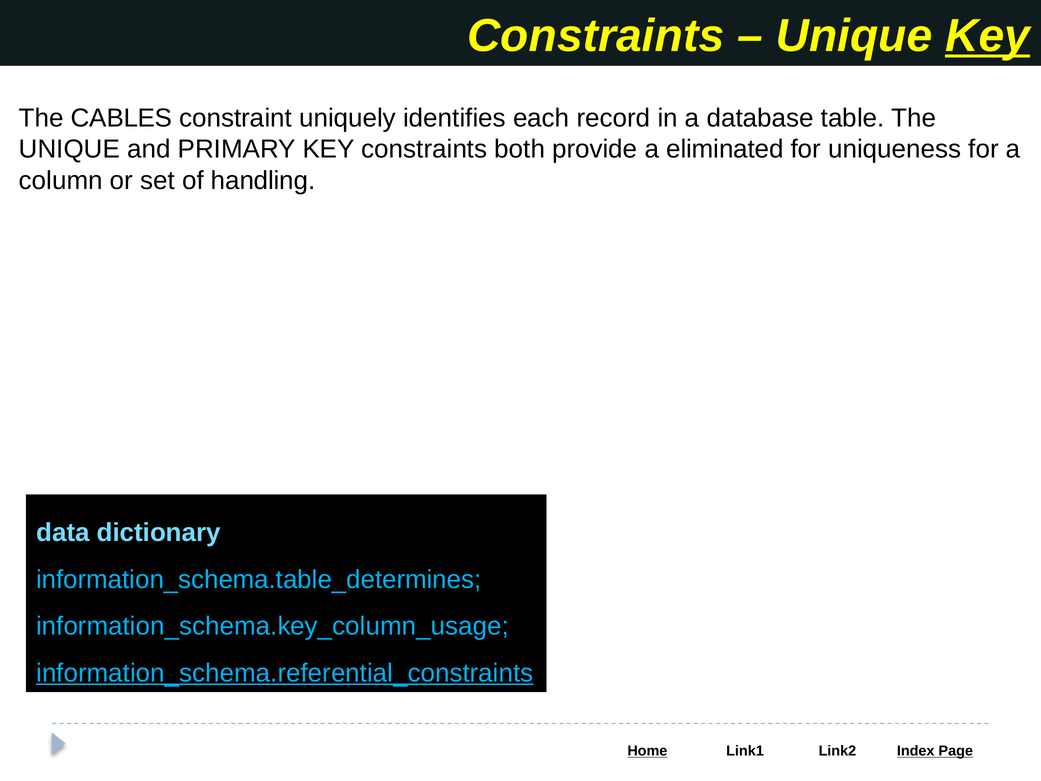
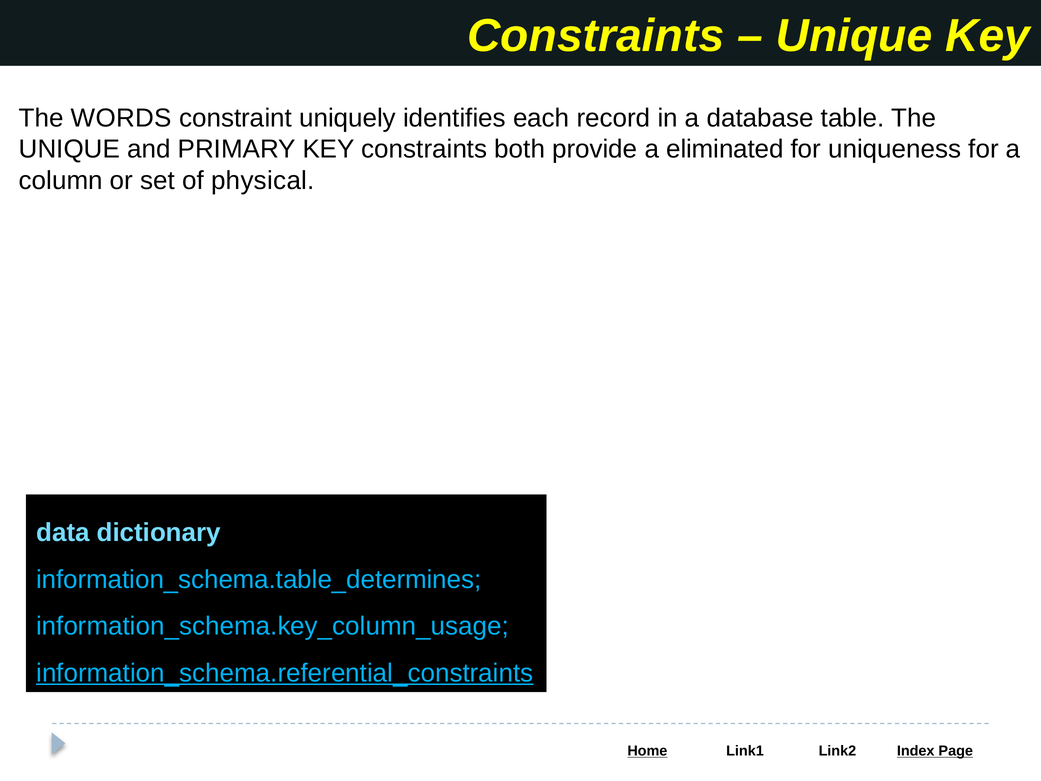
Key at (988, 36) underline: present -> none
CABLES: CABLES -> WORDS
handling: handling -> physical
